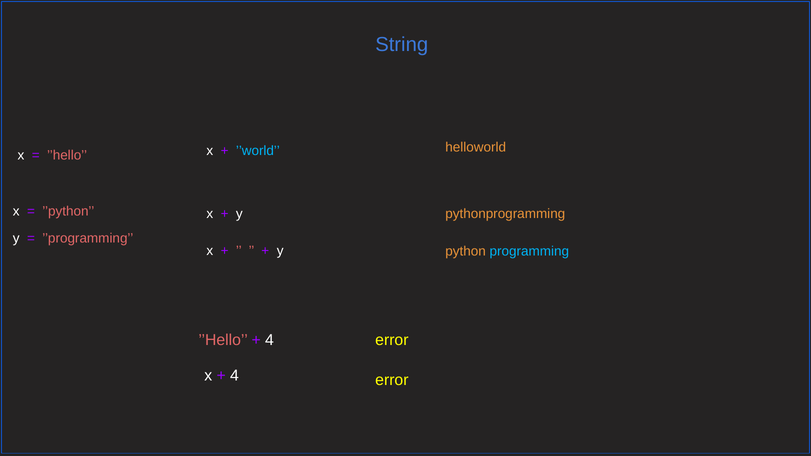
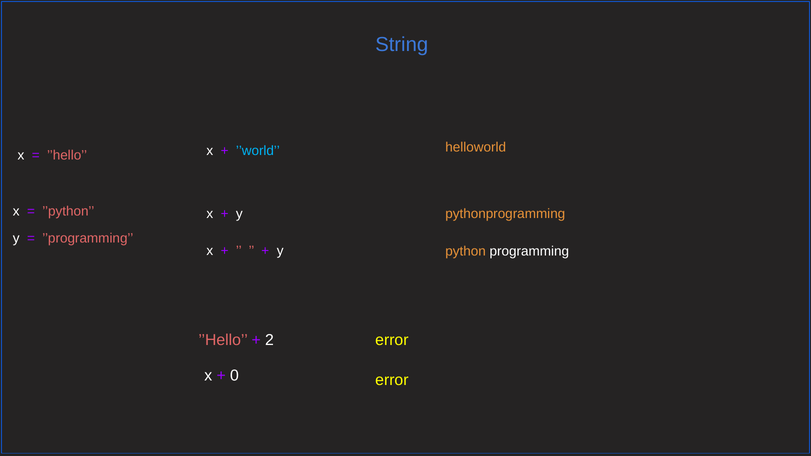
programming colour: light blue -> white
4 at (269, 340): 4 -> 2
4 at (234, 376): 4 -> 0
